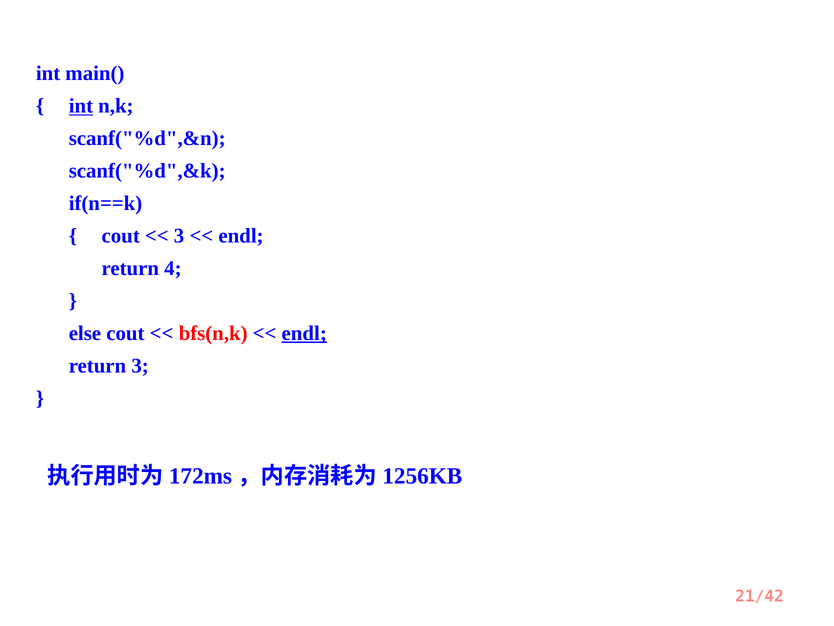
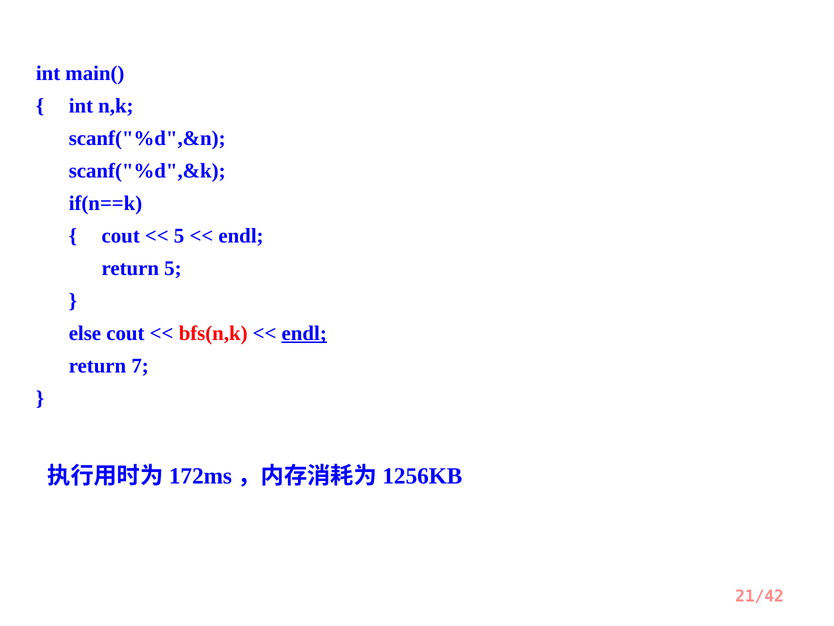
int at (81, 106) underline: present -> none
3 at (179, 236): 3 -> 5
return 4: 4 -> 5
return 3: 3 -> 7
